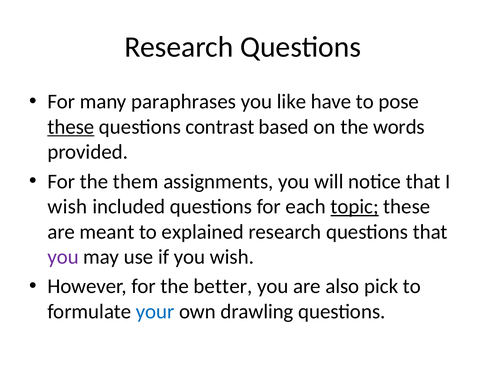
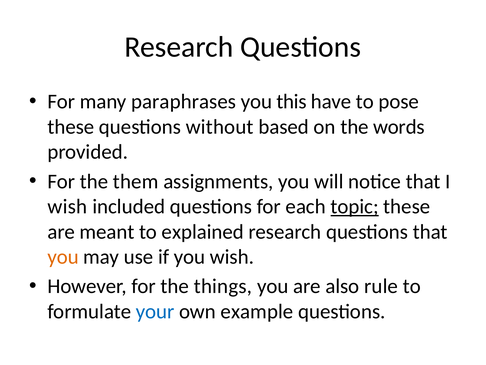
like: like -> this
these at (71, 127) underline: present -> none
contrast: contrast -> without
you at (63, 257) colour: purple -> orange
better: better -> things
pick: pick -> rule
drawling: drawling -> example
